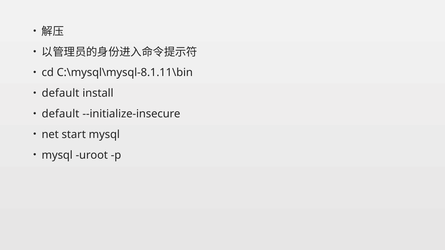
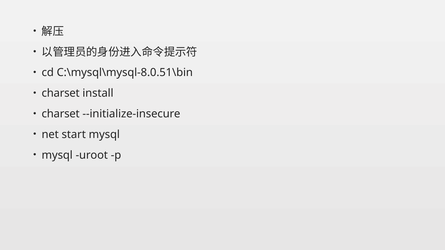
C:\mysql\mysql-8.1.11\bin: C:\mysql\mysql-8.1.11\bin -> C:\mysql\mysql-8.0.51\bin
default at (61, 93): default -> charset
default at (61, 114): default -> charset
